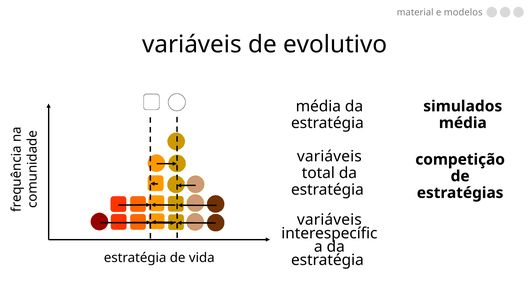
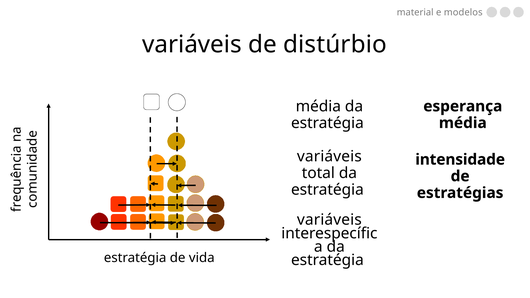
evolutivo: evolutivo -> distúrbio
simulados: simulados -> esperança
competição: competição -> intensidade
